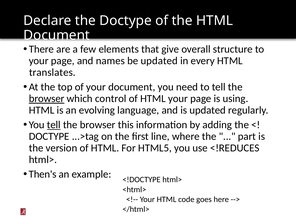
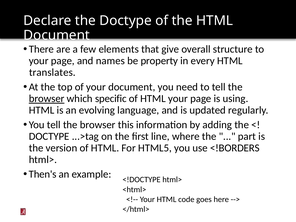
be updated: updated -> property
control: control -> specific
tell at (54, 125) underline: present -> none
<!REDUCES: <!REDUCES -> <!BORDERS
